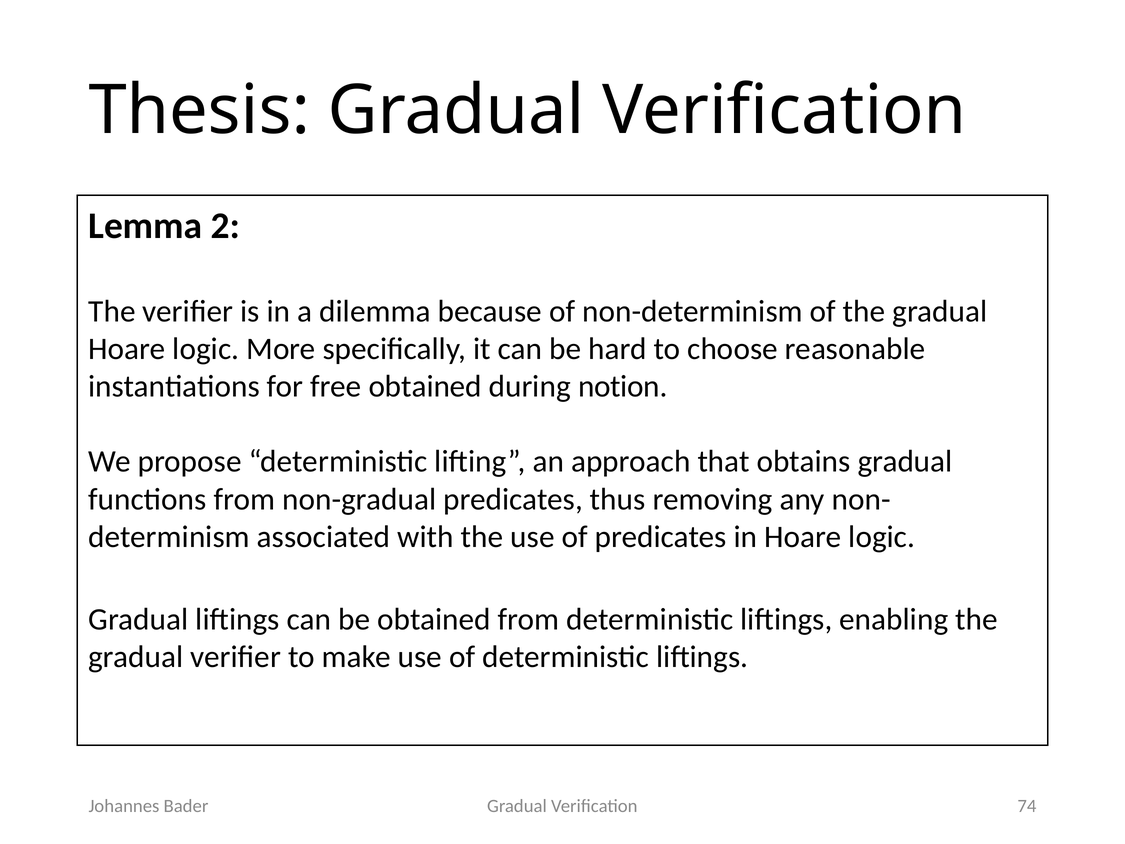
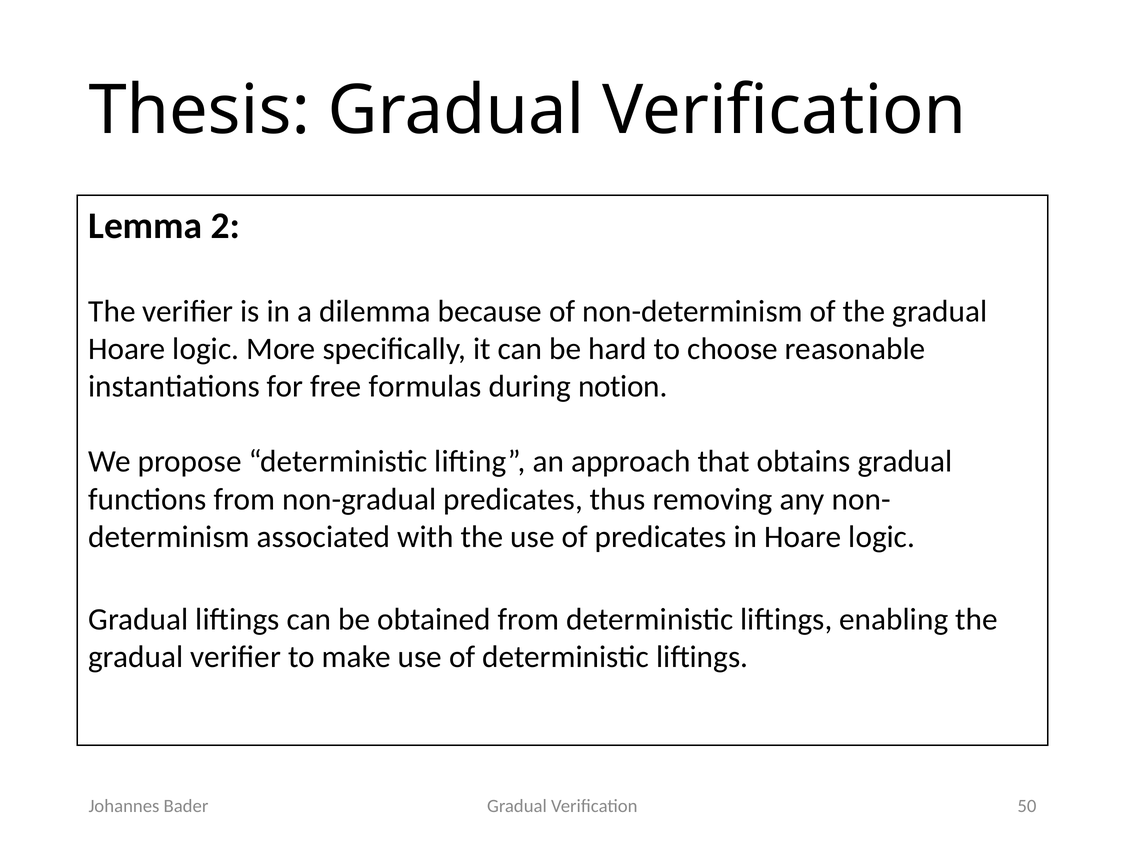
free obtained: obtained -> formulas
74: 74 -> 50
